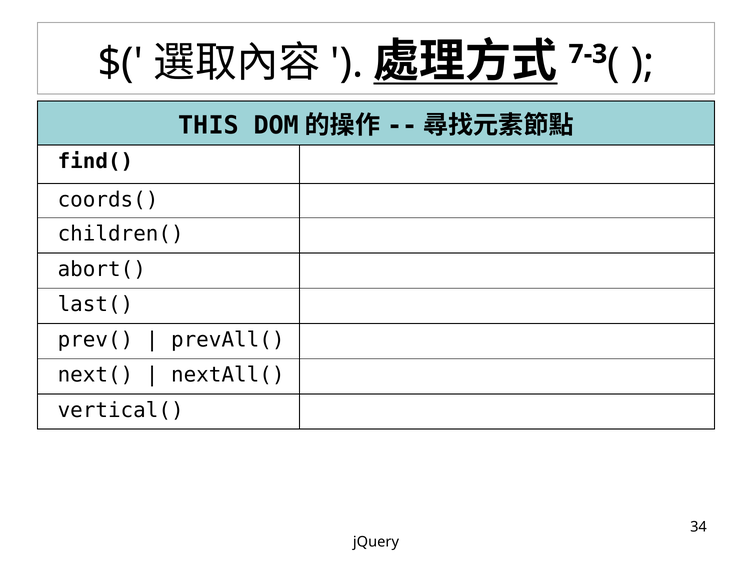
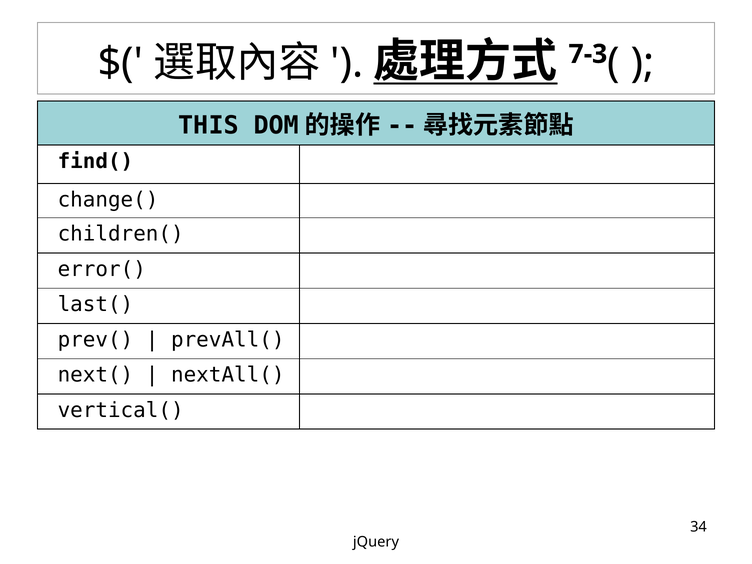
coords(: coords( -> change(
abort(: abort( -> error(
